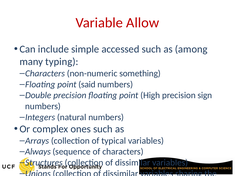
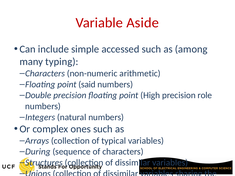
Allow: Allow -> Aside
something: something -> arithmetic
sign: sign -> role
Always: Always -> During
